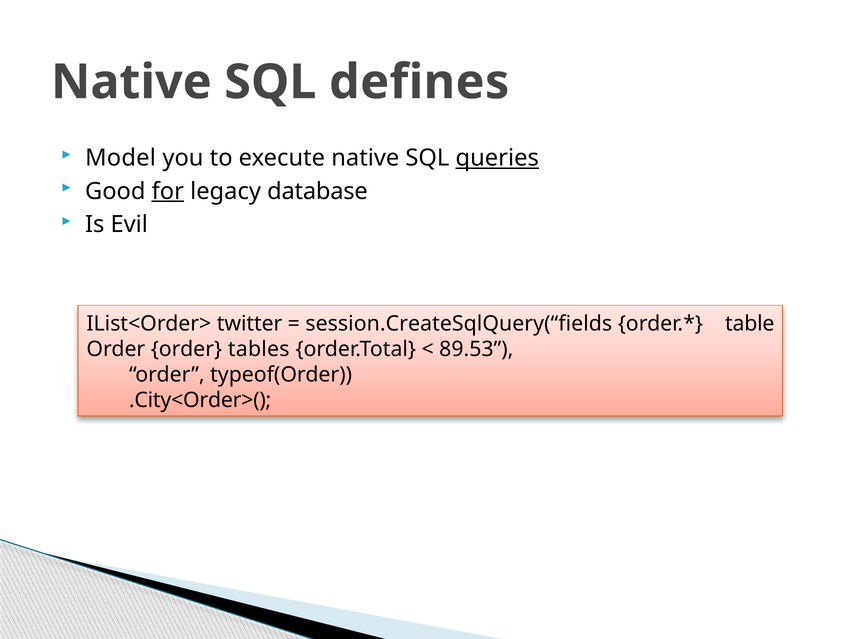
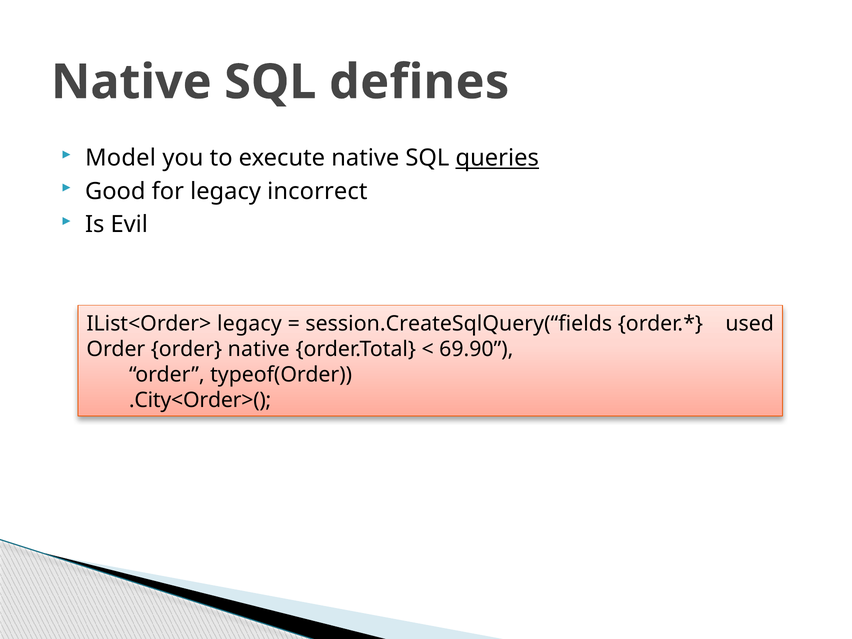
for underline: present -> none
database: database -> incorrect
IList<Order> twitter: twitter -> legacy
table: table -> used
order tables: tables -> native
89.53: 89.53 -> 69.90
